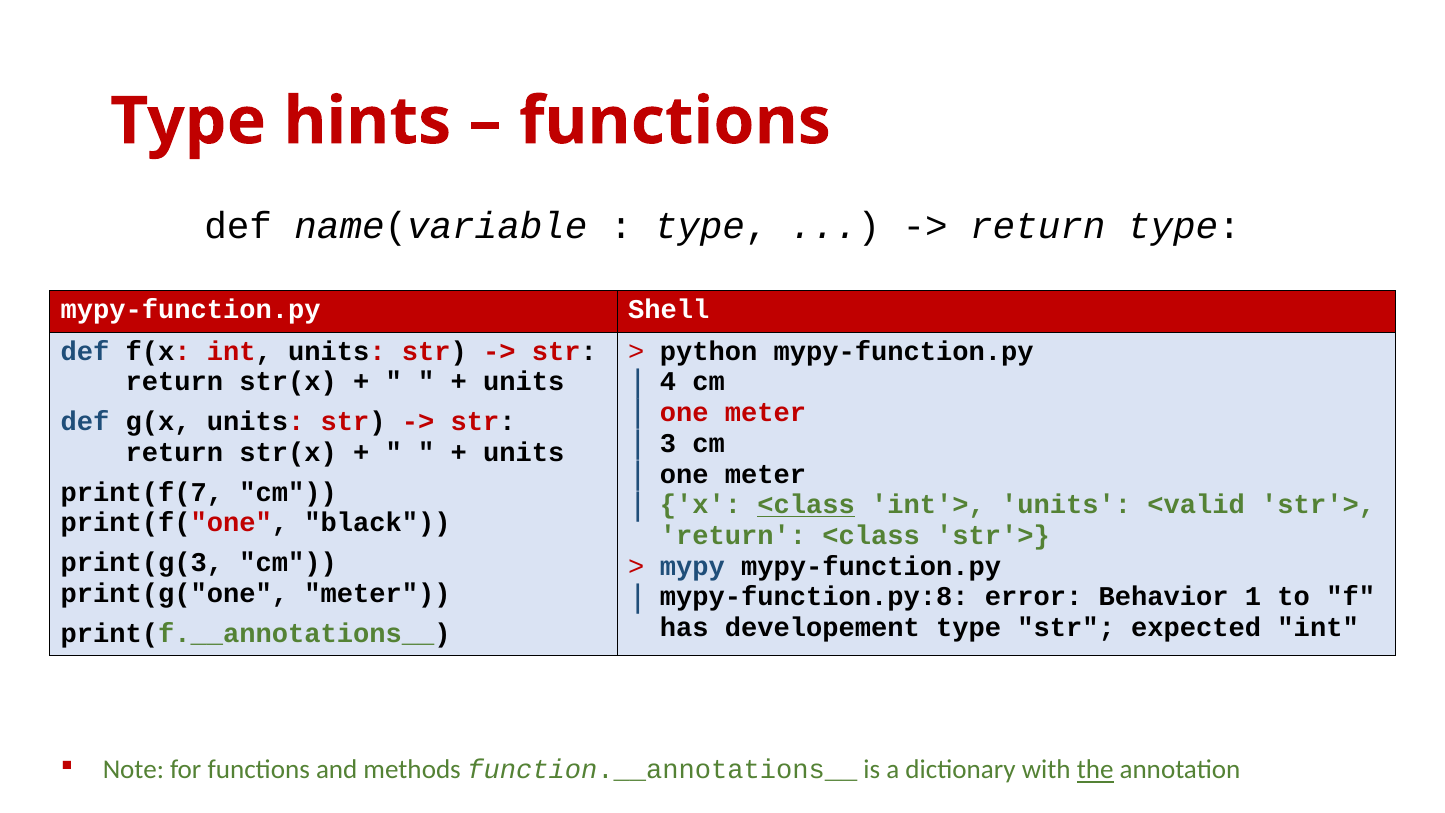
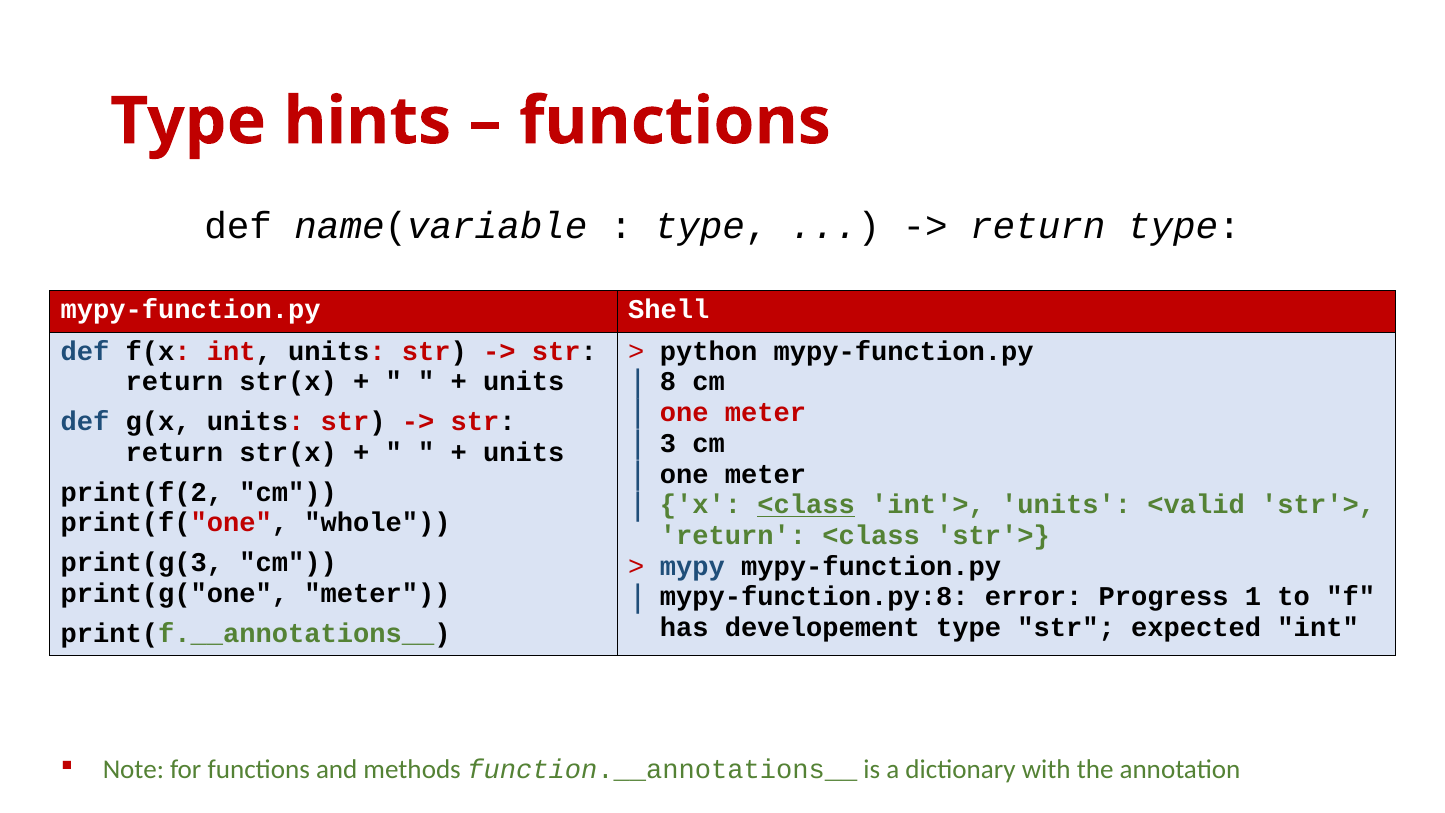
4: 4 -> 8
print(f(7: print(f(7 -> print(f(2
black: black -> whole
Behavior: Behavior -> Progress
the underline: present -> none
